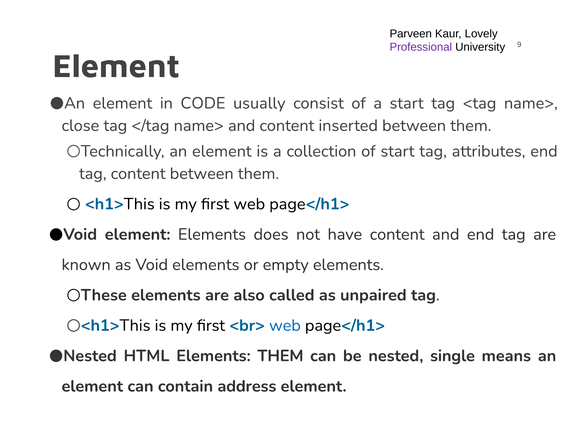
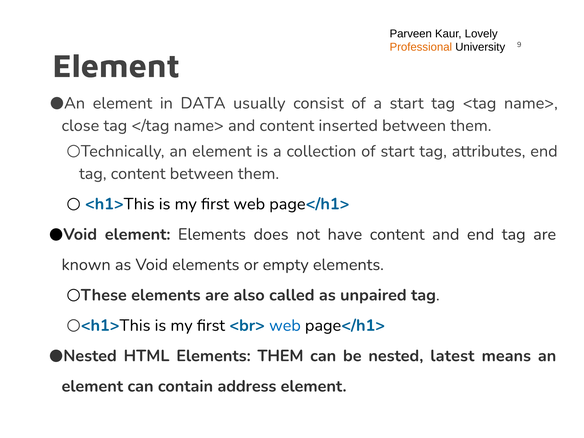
Professional colour: purple -> orange
CODE: CODE -> DATA
single: single -> latest
